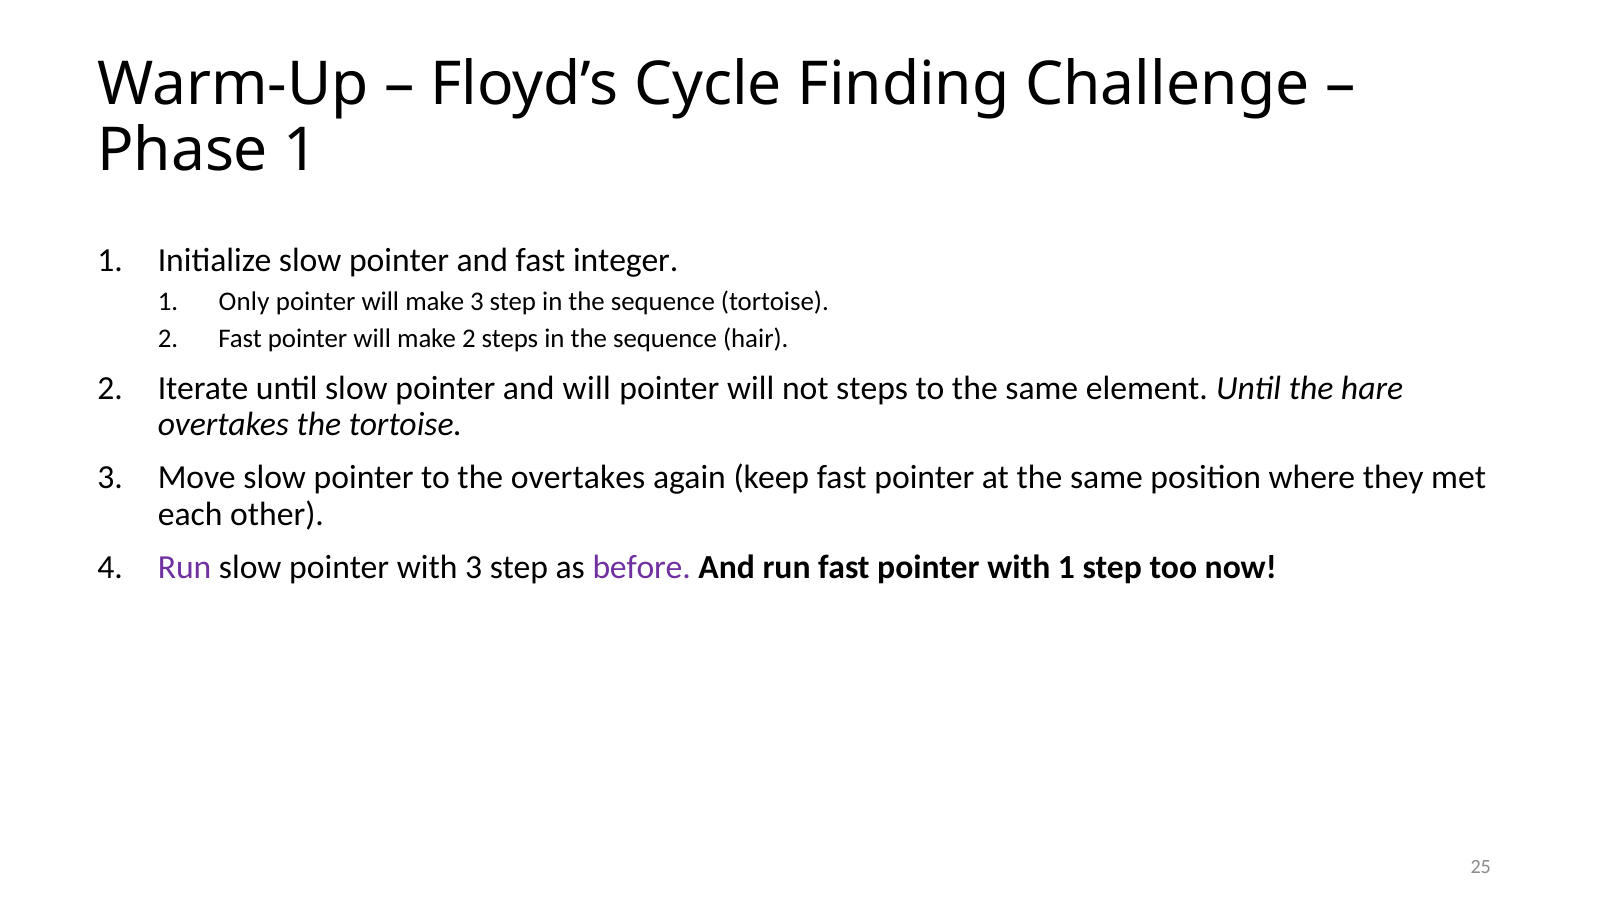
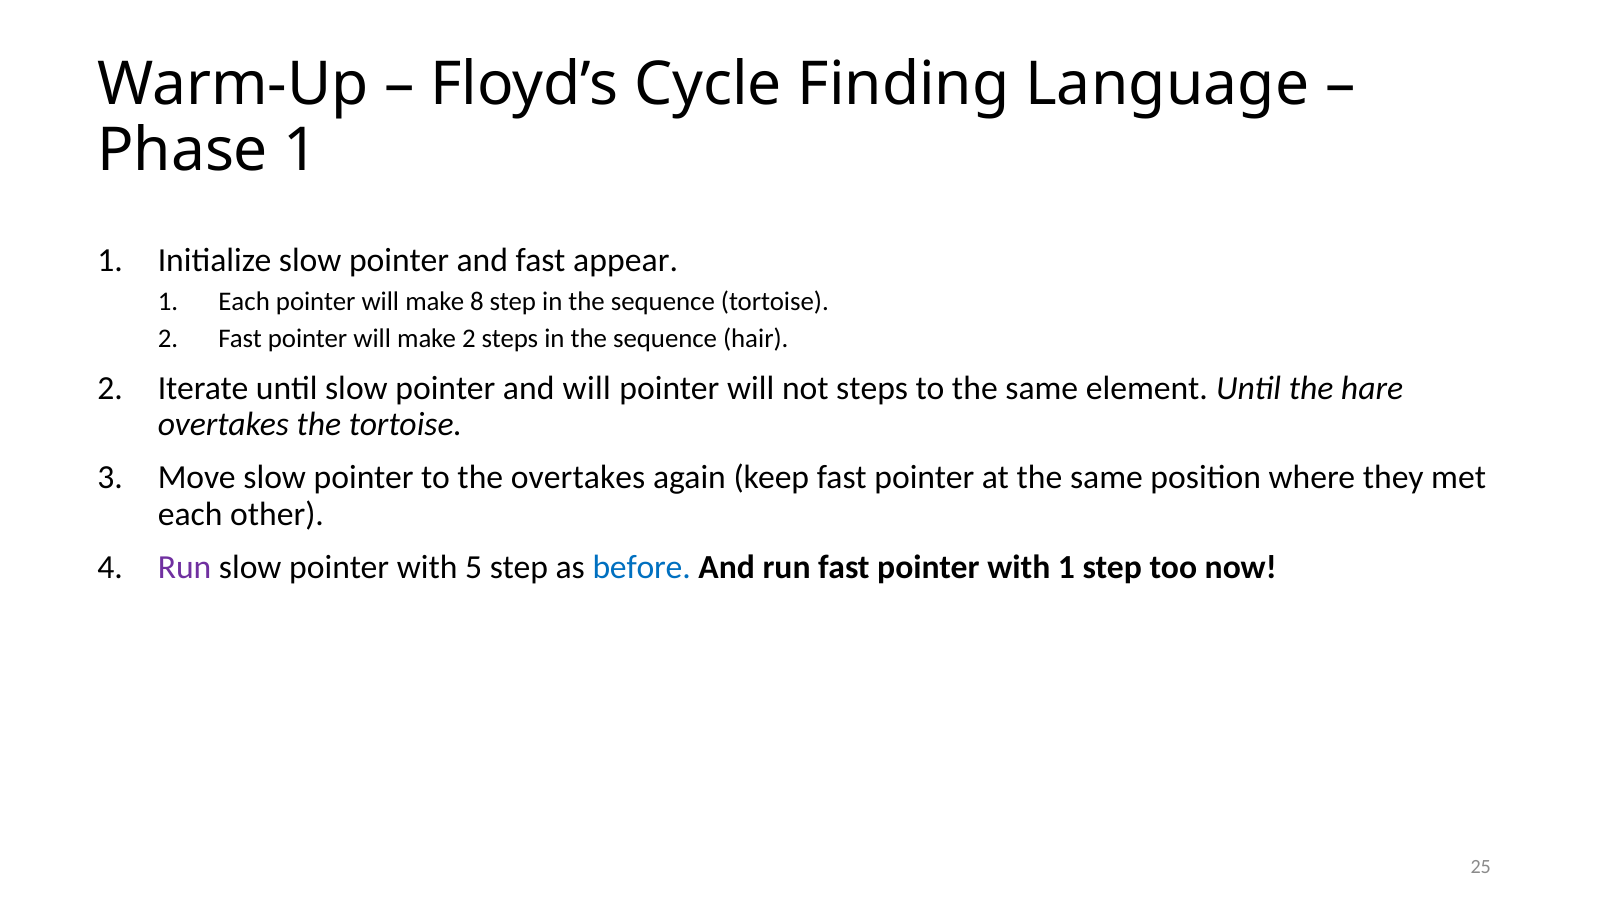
Challenge: Challenge -> Language
integer: integer -> appear
1 Only: Only -> Each
make 3: 3 -> 8
with 3: 3 -> 5
before colour: purple -> blue
